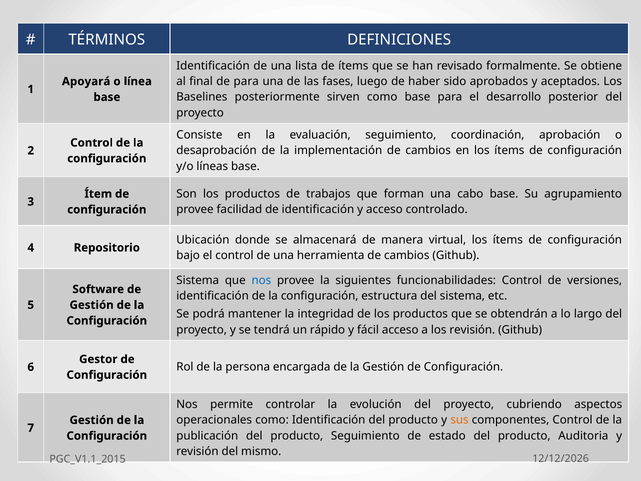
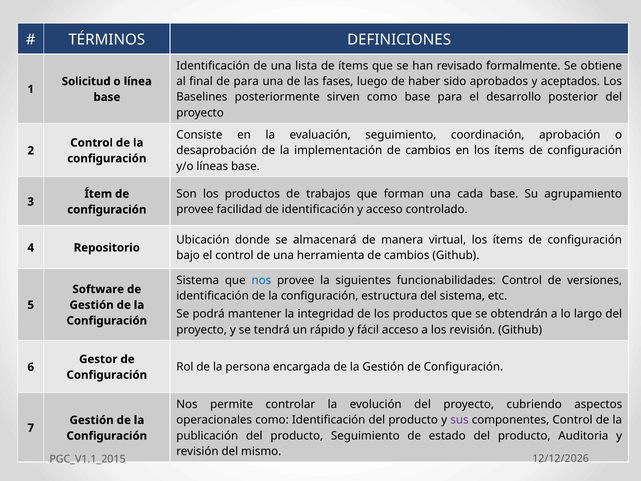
Apoyará: Apoyará -> Solicitud
cabo: cabo -> cada
sus colour: orange -> purple
